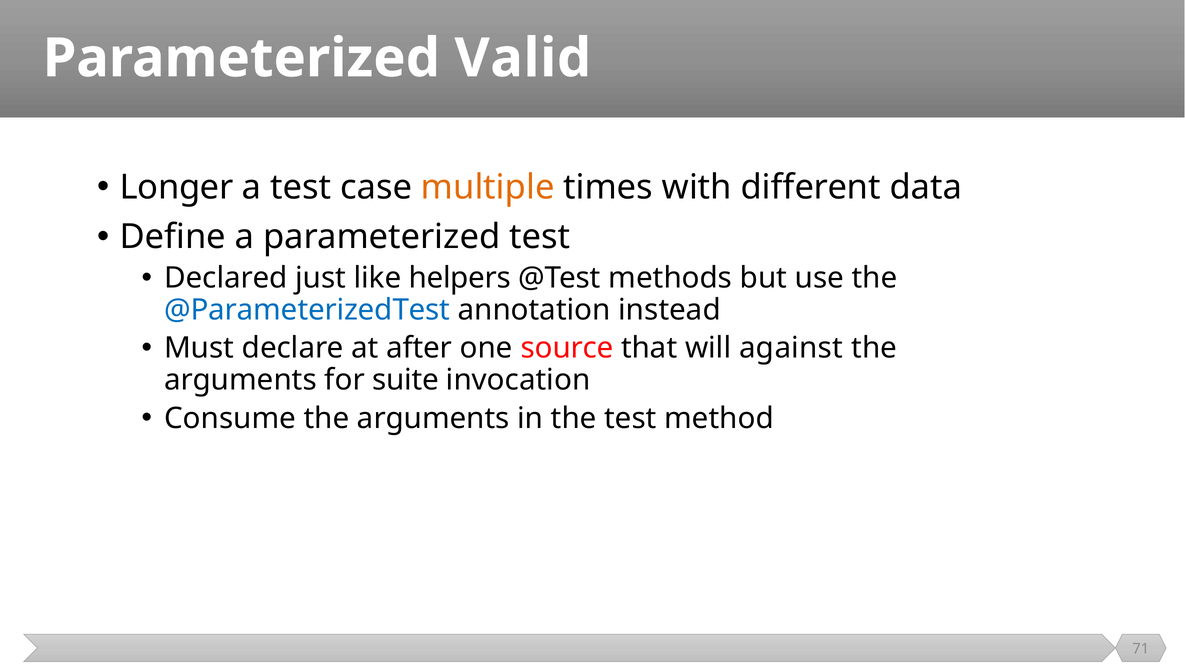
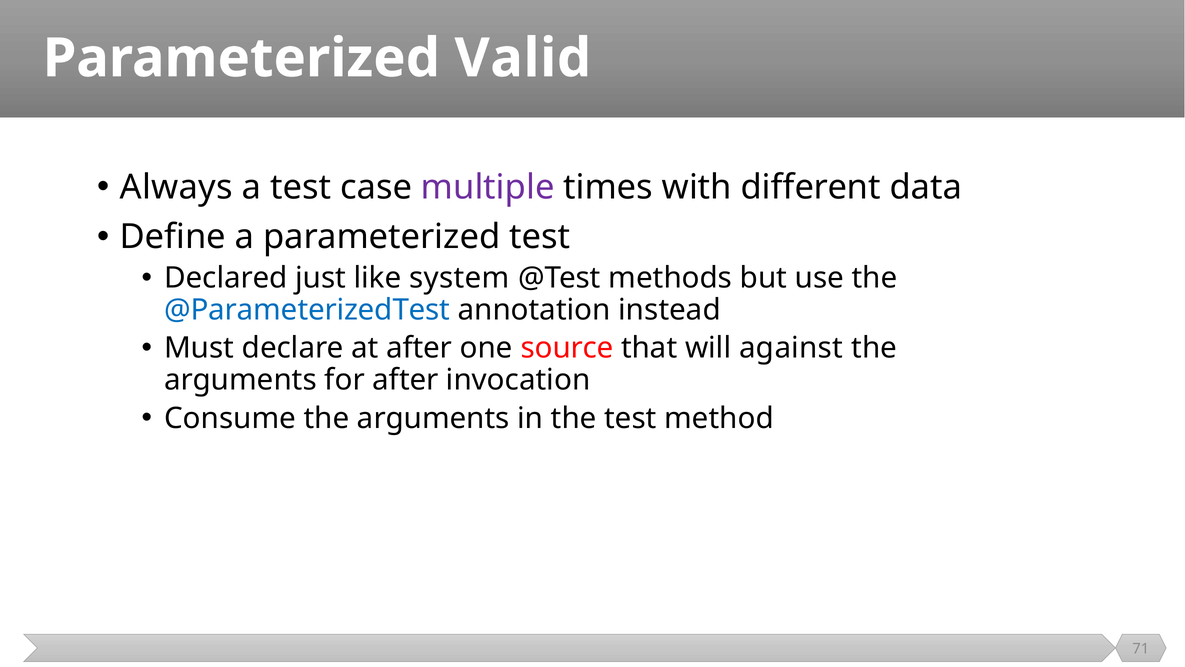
Longer: Longer -> Always
multiple colour: orange -> purple
helpers: helpers -> system
for suite: suite -> after
